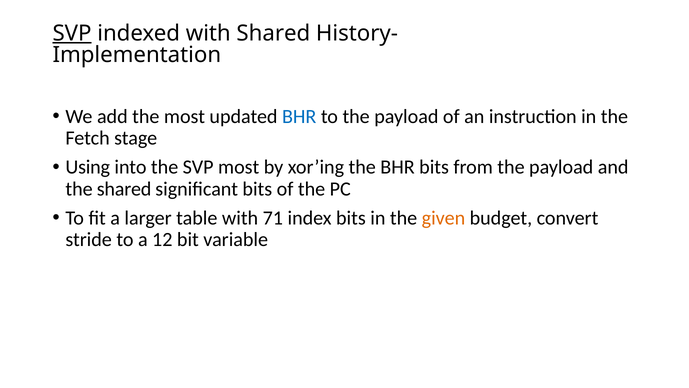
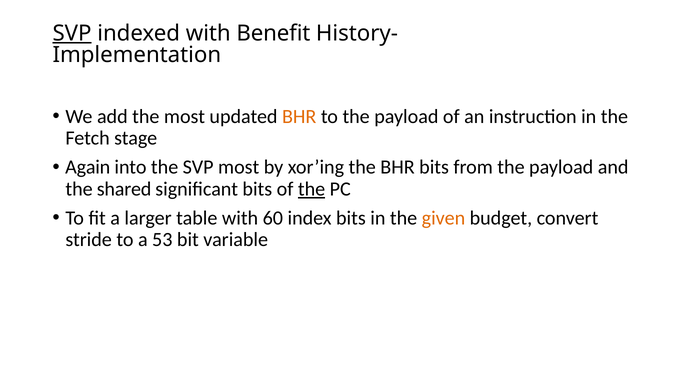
with Shared: Shared -> Benefit
BHR at (299, 116) colour: blue -> orange
Using: Using -> Again
the at (312, 189) underline: none -> present
71: 71 -> 60
12: 12 -> 53
